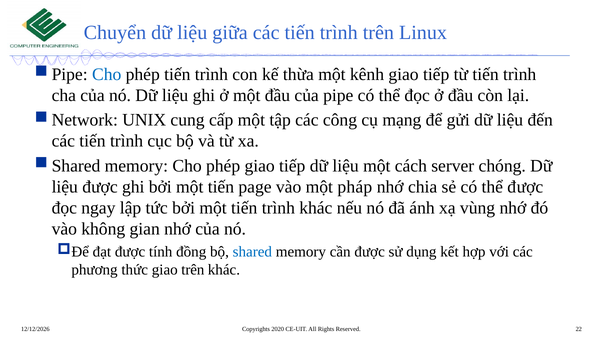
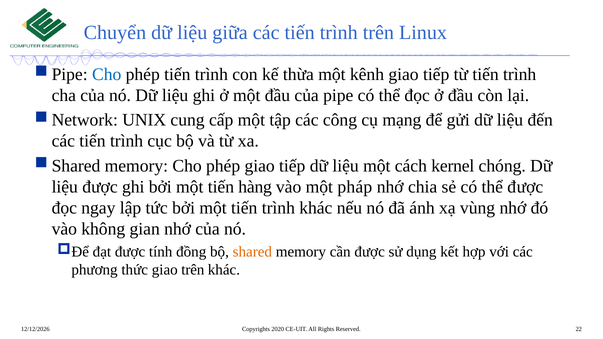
server: server -> kernel
page: page -> hàng
shared colour: blue -> orange
